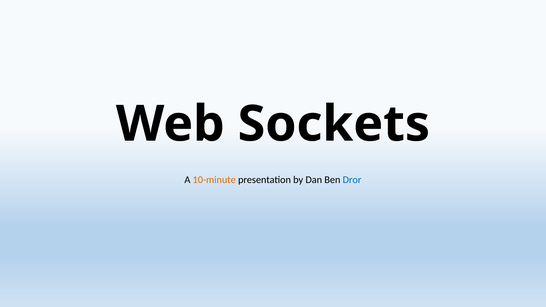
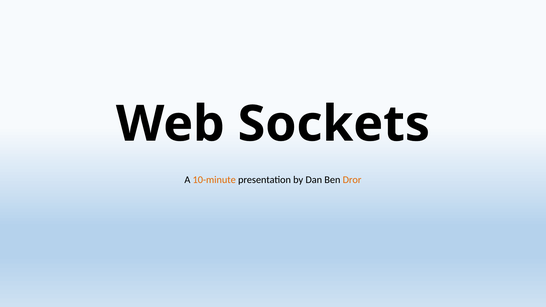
Dror colour: blue -> orange
